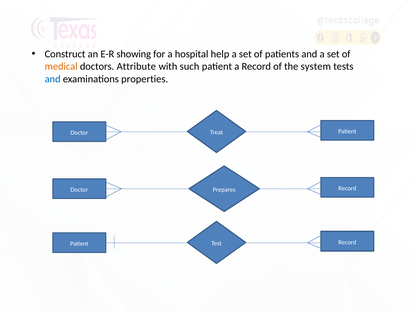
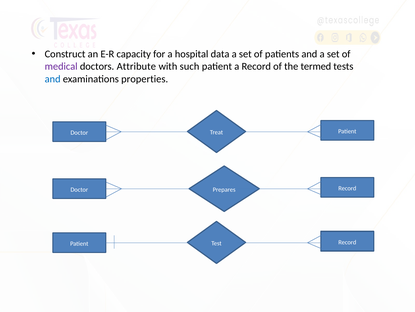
showing: showing -> capacity
help: help -> data
medical colour: orange -> purple
system: system -> termed
